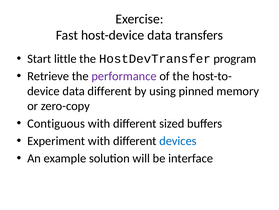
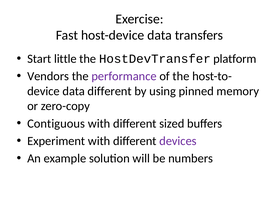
program: program -> platform
Retrieve: Retrieve -> Vendors
devices colour: blue -> purple
interface: interface -> numbers
